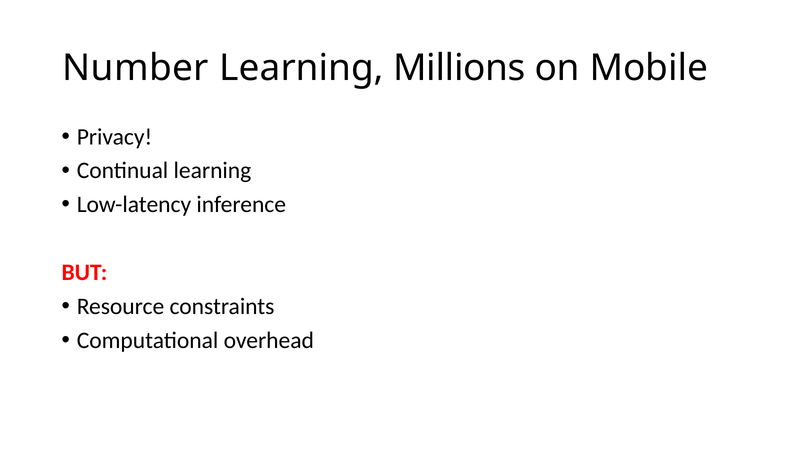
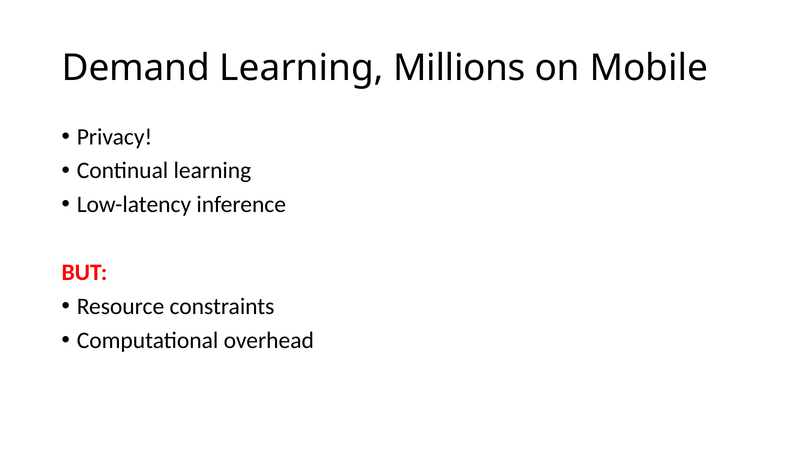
Number: Number -> Demand
